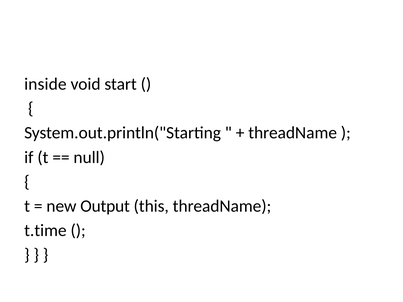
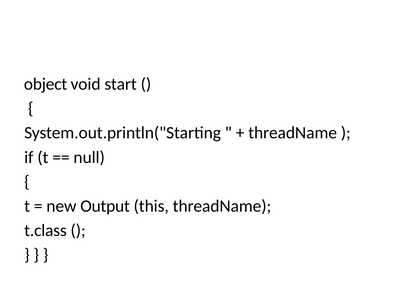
inside: inside -> object
t.time: t.time -> t.class
